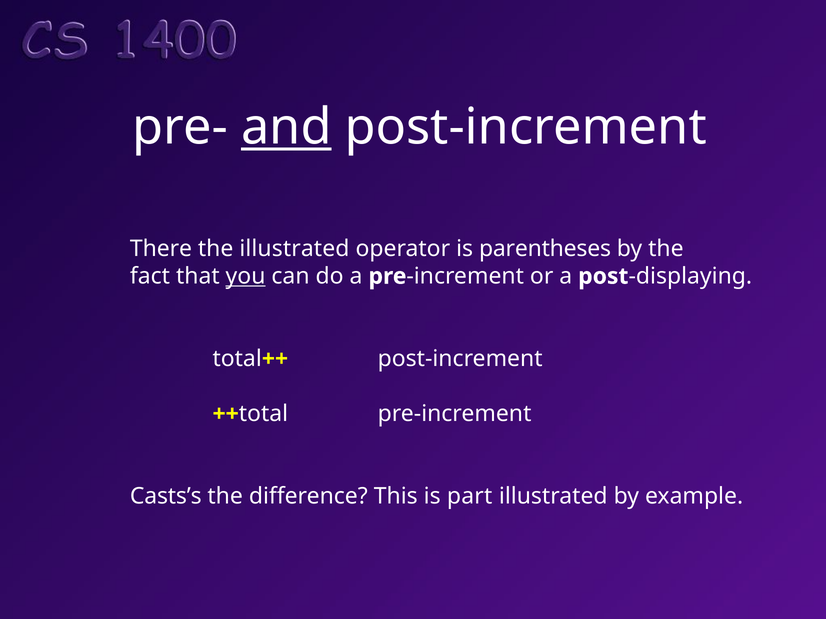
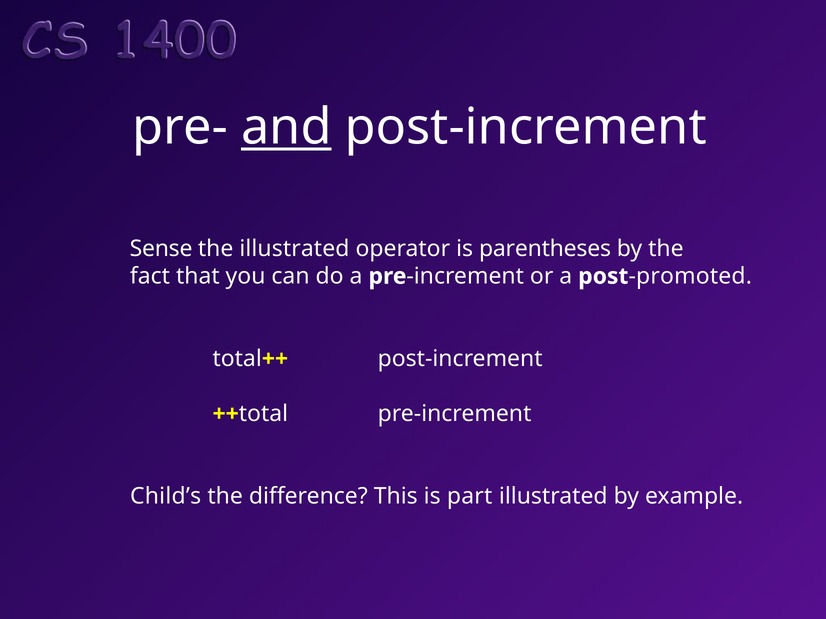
There: There -> Sense
you underline: present -> none
displaying: displaying -> promoted
Casts’s: Casts’s -> Child’s
